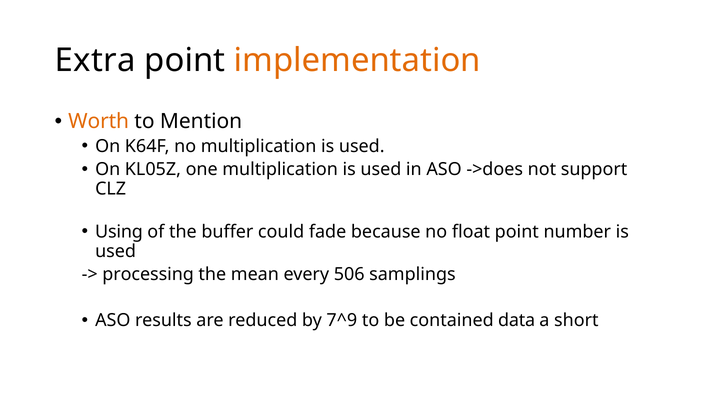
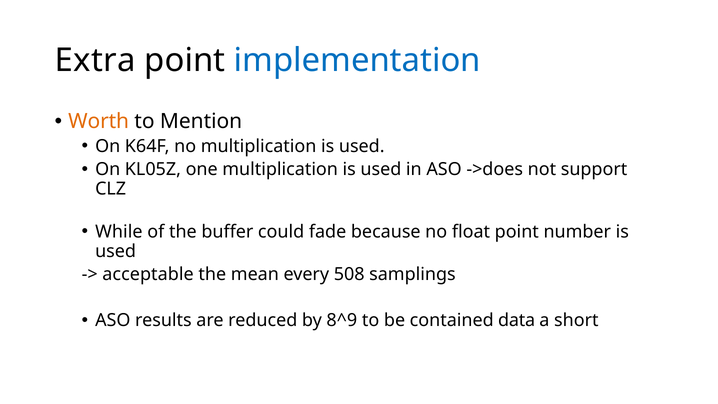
implementation colour: orange -> blue
Using: Using -> While
processing: processing -> acceptable
506: 506 -> 508
7^9: 7^9 -> 8^9
